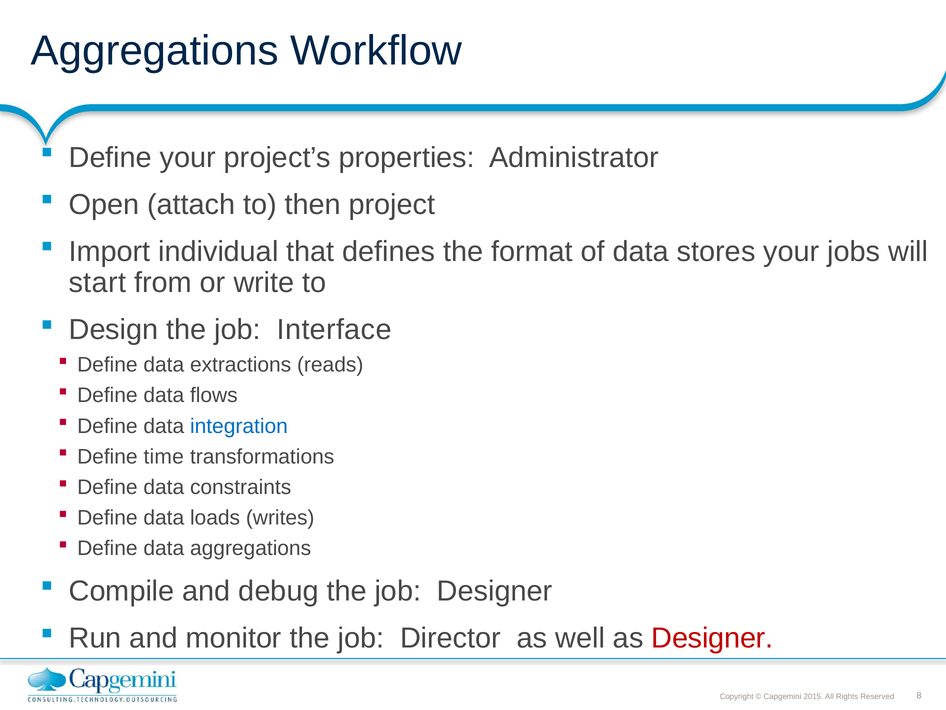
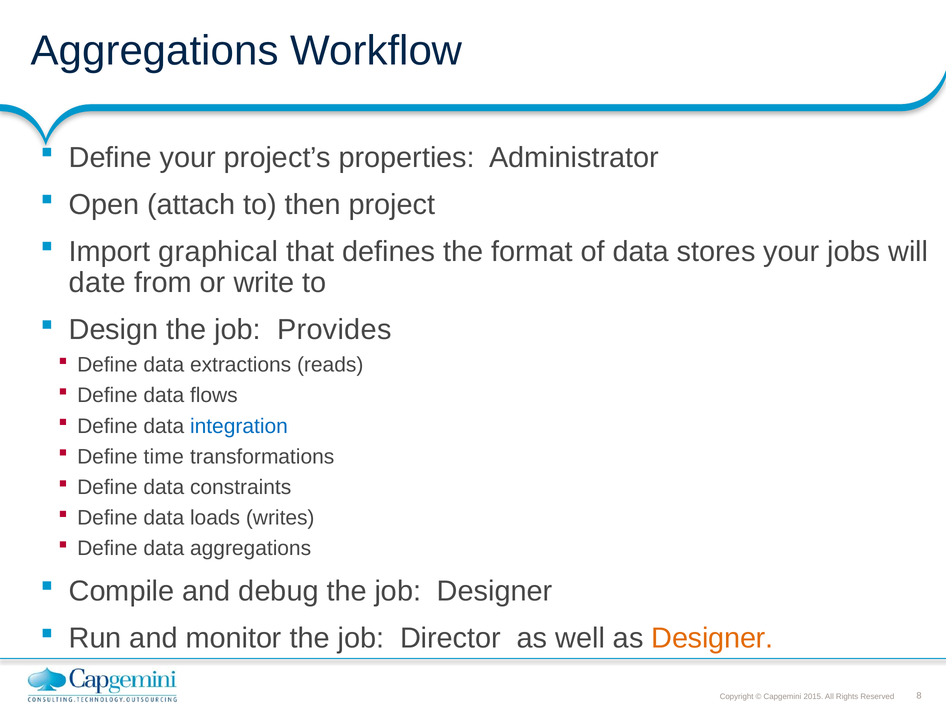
individual: individual -> graphical
start: start -> date
Interface: Interface -> Provides
Designer at (712, 638) colour: red -> orange
